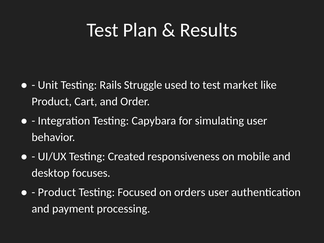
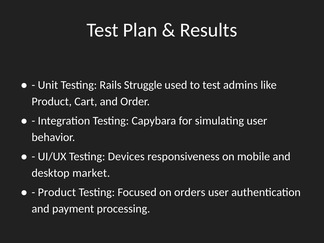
market: market -> admins
Created: Created -> Devices
focuses: focuses -> market
